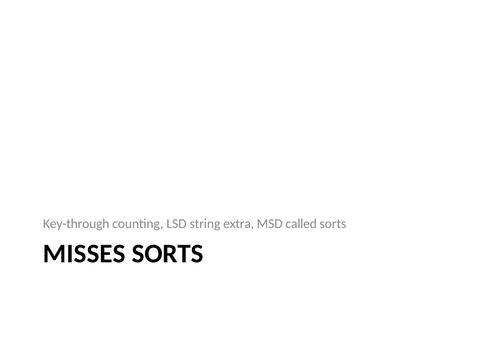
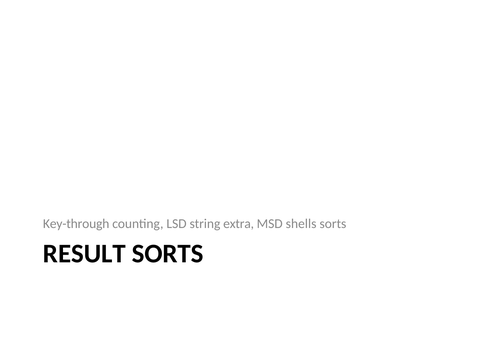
called: called -> shells
MISSES: MISSES -> RESULT
